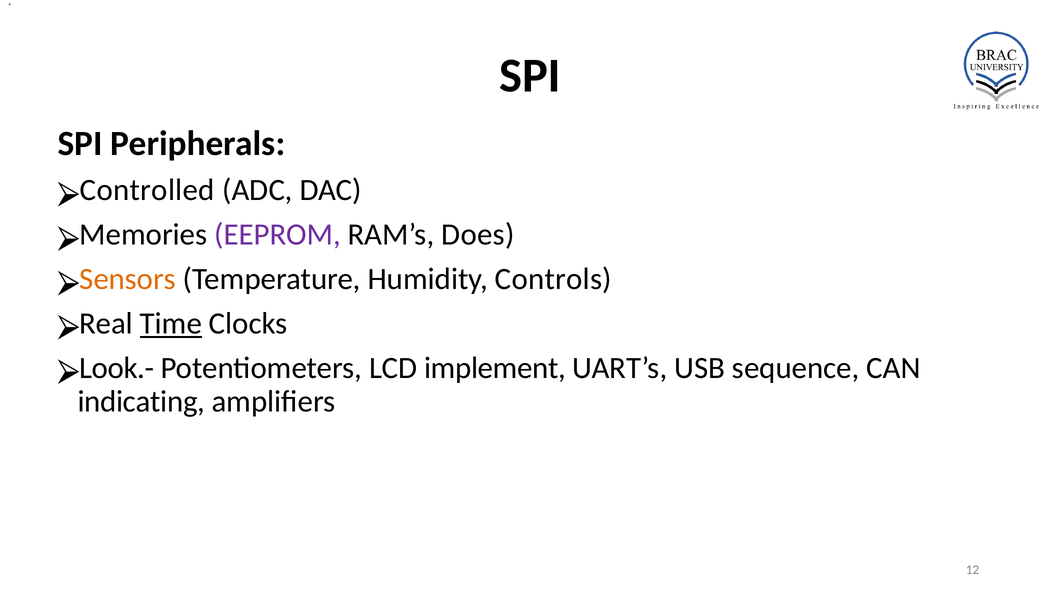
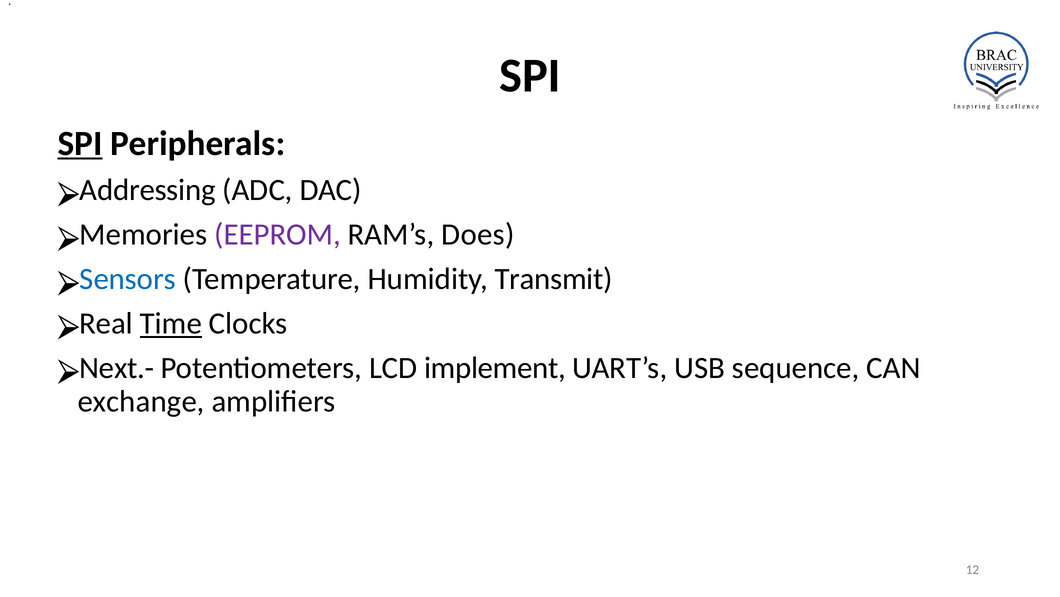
SPI at (80, 143) underline: none -> present
Controlled: Controlled -> Addressing
Sensors colour: orange -> blue
Controls: Controls -> Transmit
Look.-: Look.- -> Next.-
indicating: indicating -> exchange
